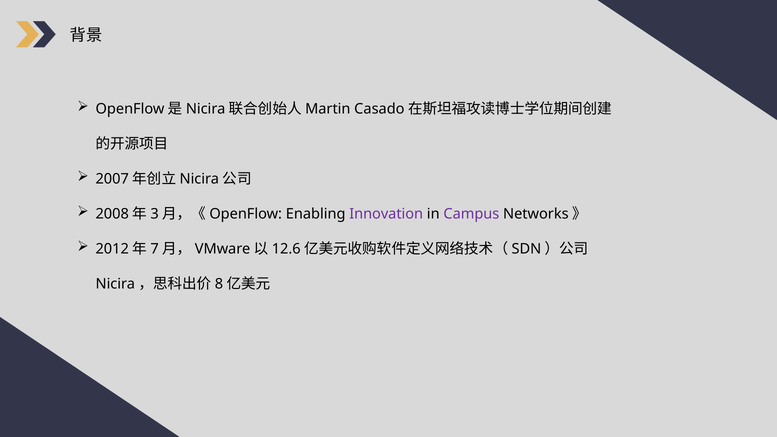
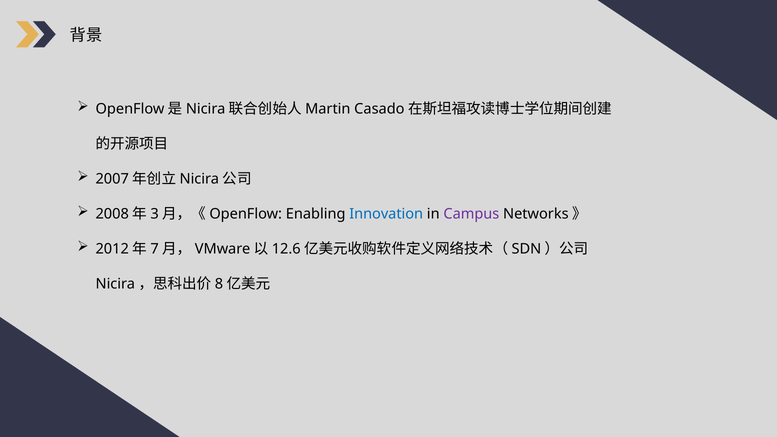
Innovation colour: purple -> blue
